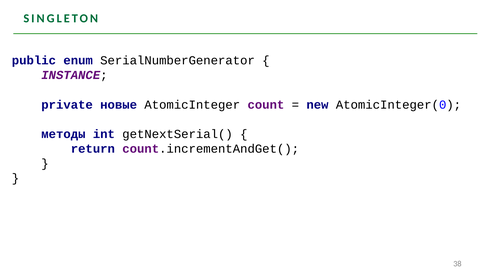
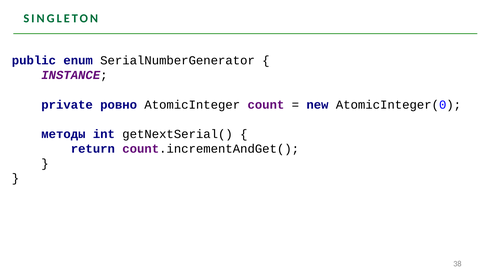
новые: новые -> ровно
